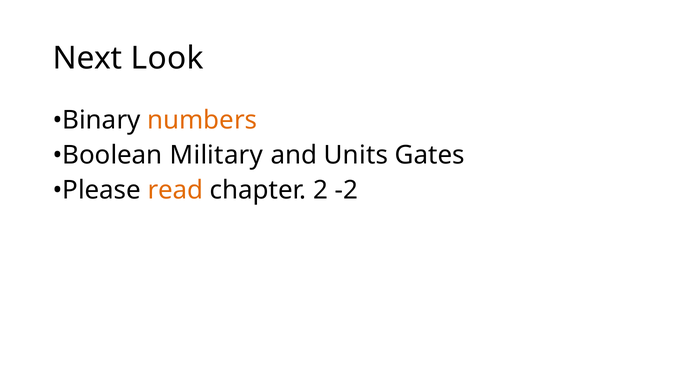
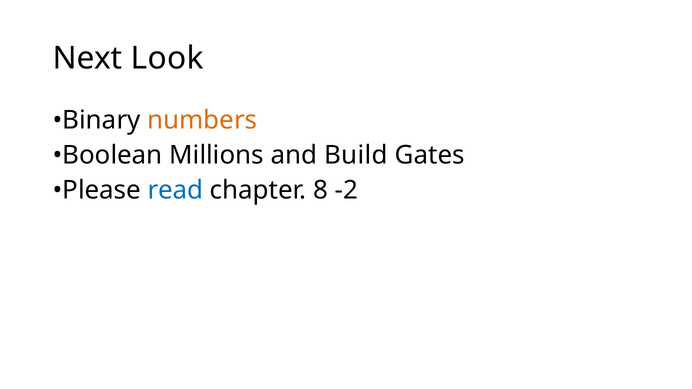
Military: Military -> Millions
Units: Units -> Build
read colour: orange -> blue
2: 2 -> 8
